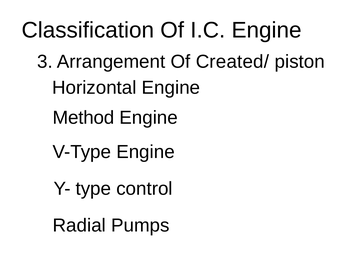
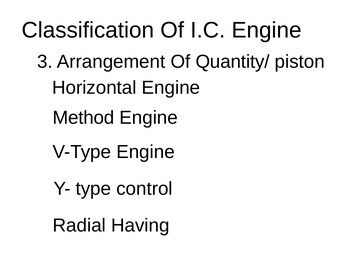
Created/: Created/ -> Quantity/
Pumps: Pumps -> Having
